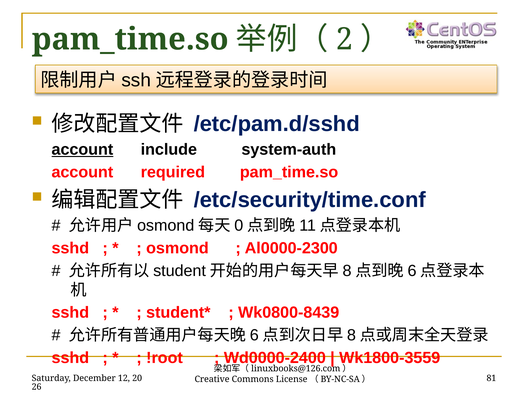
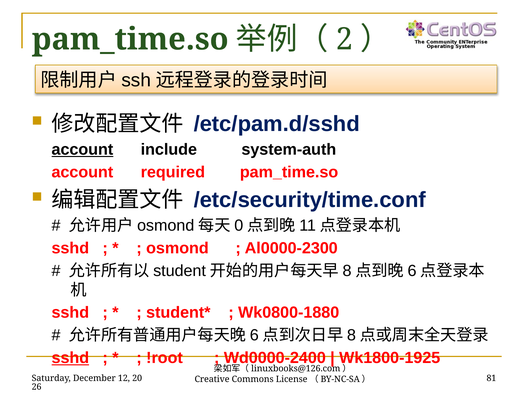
Wk0800-8439: Wk0800-8439 -> Wk0800-1880
sshd at (70, 358) underline: none -> present
Wk1800-3559: Wk1800-3559 -> Wk1800-1925
